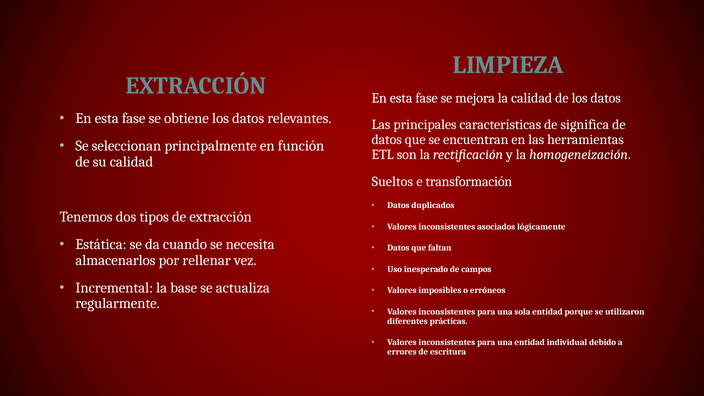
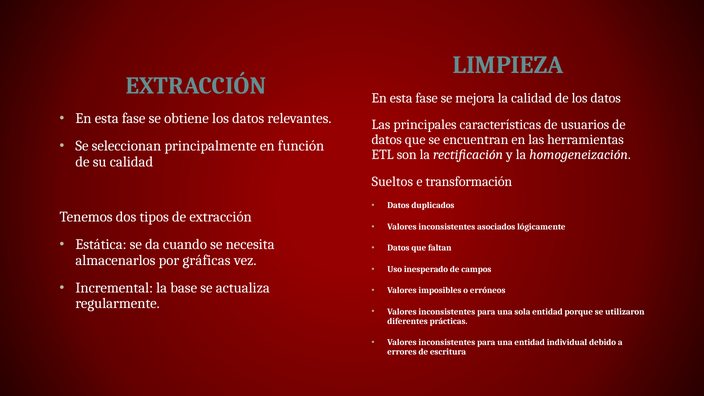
significa: significa -> usuarios
rellenar: rellenar -> gráficas
